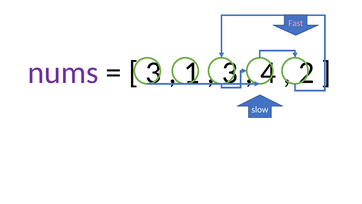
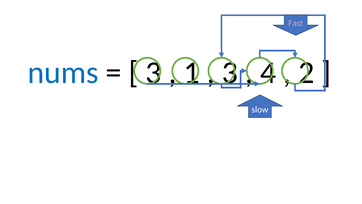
nums colour: purple -> blue
